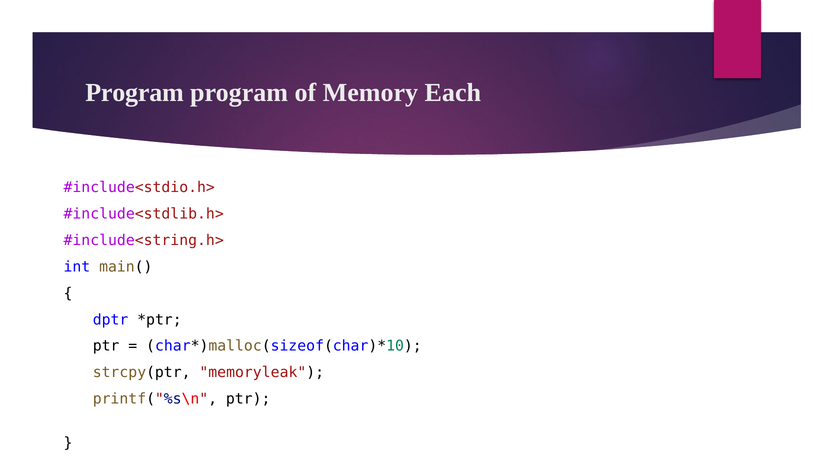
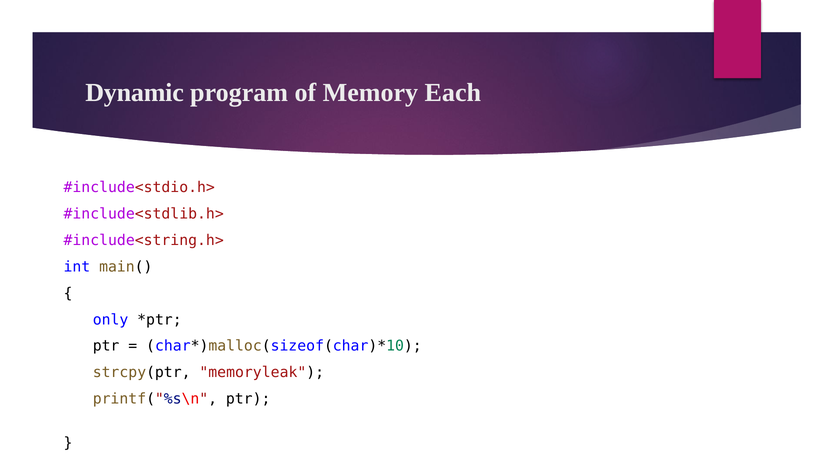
Program at (135, 93): Program -> Dynamic
dptr: dptr -> only
